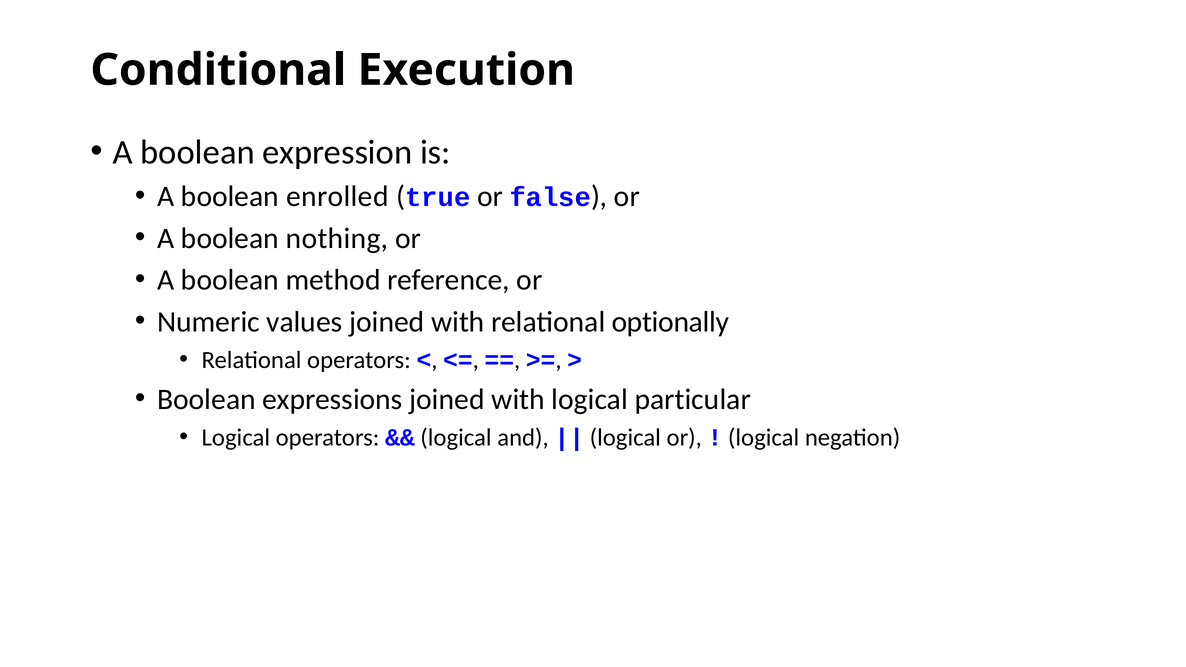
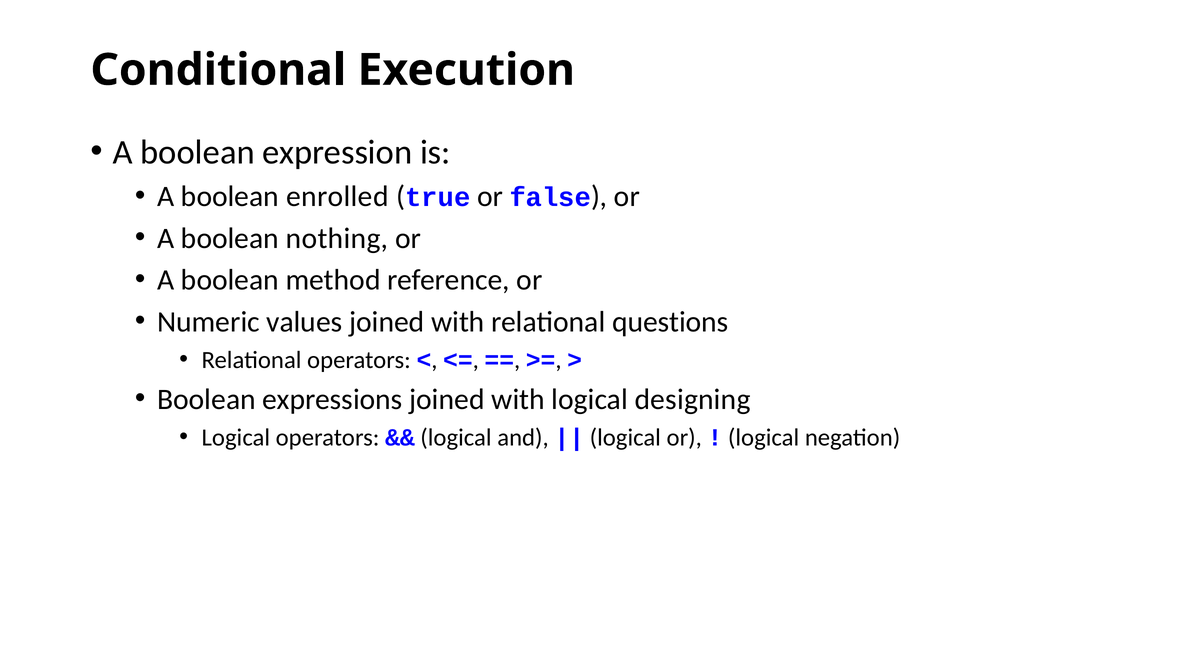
optionally: optionally -> questions
particular: particular -> designing
